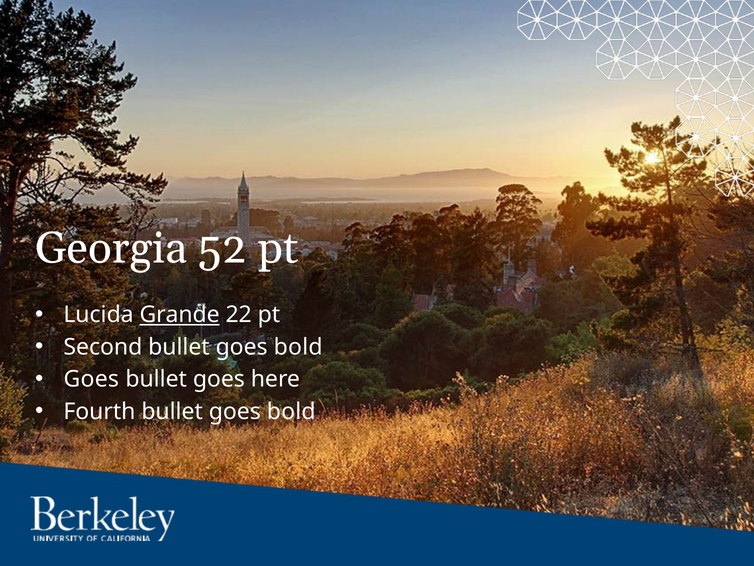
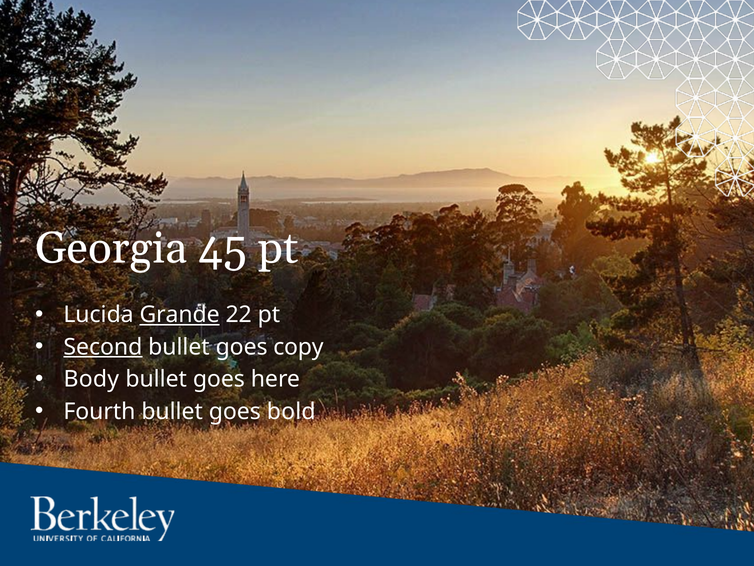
52: 52 -> 45
Second underline: none -> present
bold at (298, 347): bold -> copy
Goes at (91, 379): Goes -> Body
